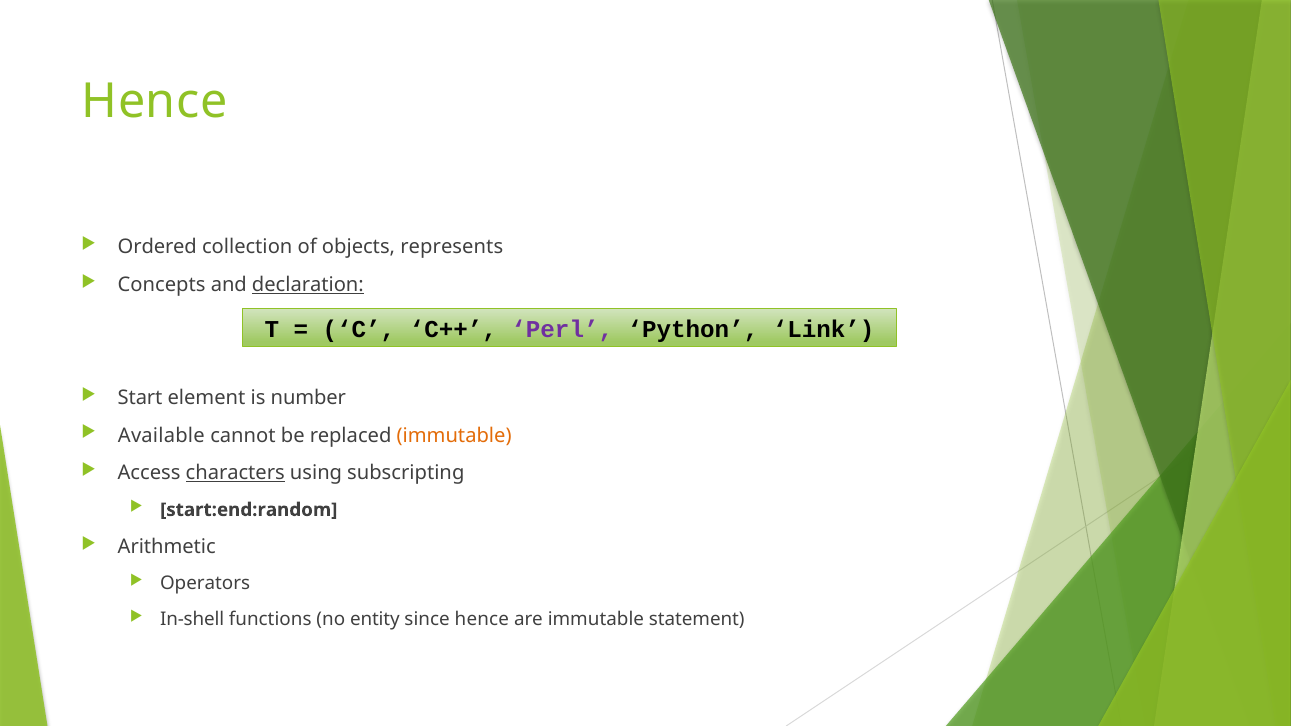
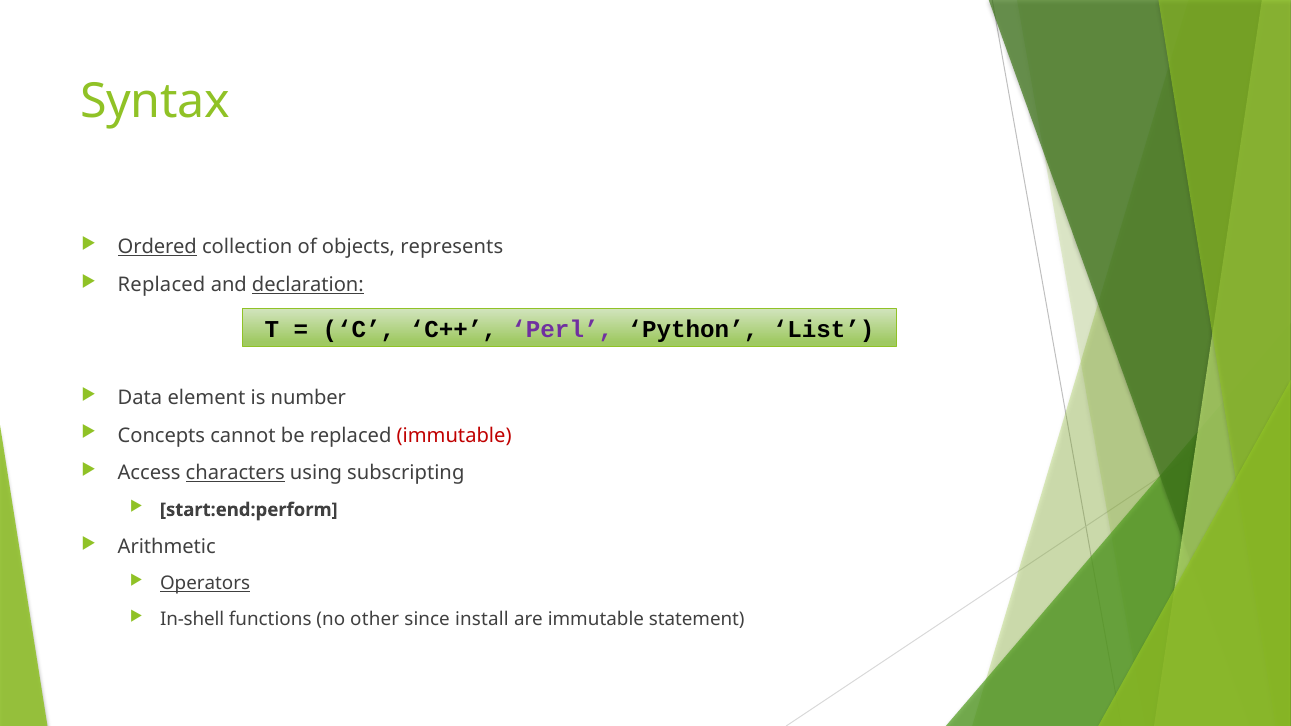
Hence at (155, 102): Hence -> Syntax
Ordered underline: none -> present
Concepts at (162, 285): Concepts -> Replaced
Link: Link -> List
Start: Start -> Data
Available: Available -> Concepts
immutable at (454, 435) colour: orange -> red
start:end:random: start:end:random -> start:end:perform
Operators underline: none -> present
entity: entity -> other
since hence: hence -> install
